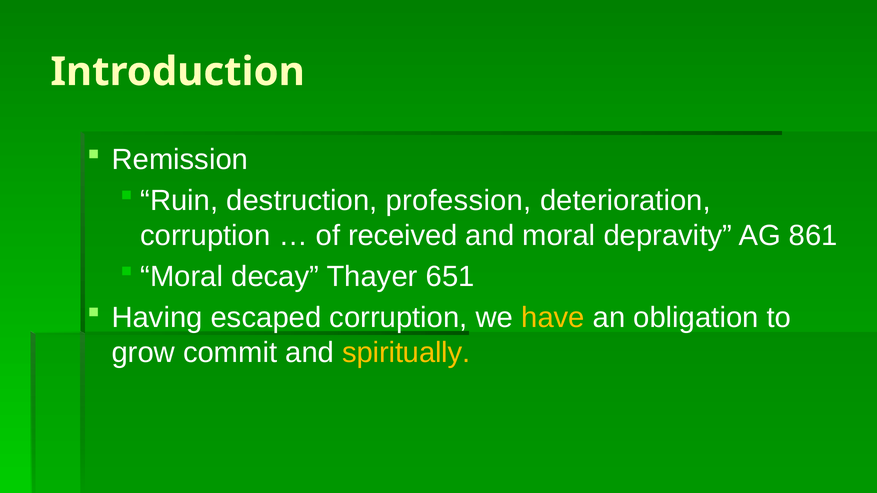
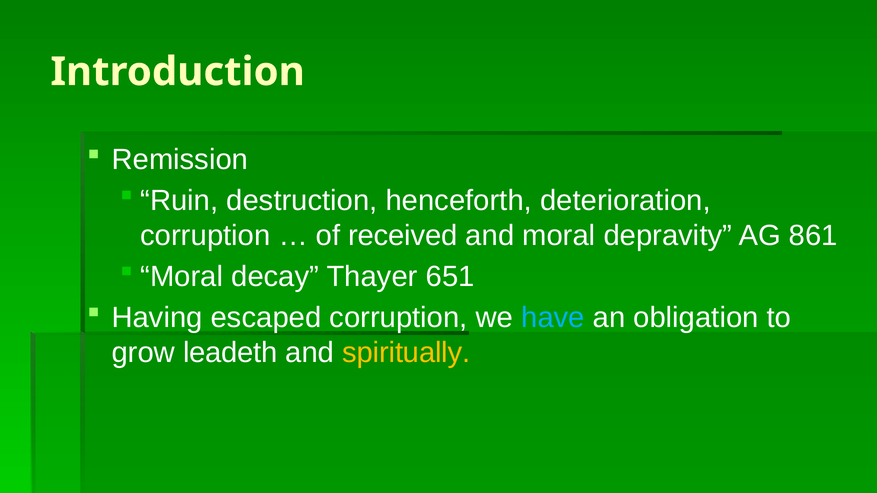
profession: profession -> henceforth
have colour: yellow -> light blue
commit: commit -> leadeth
